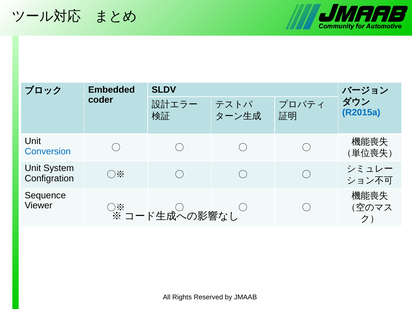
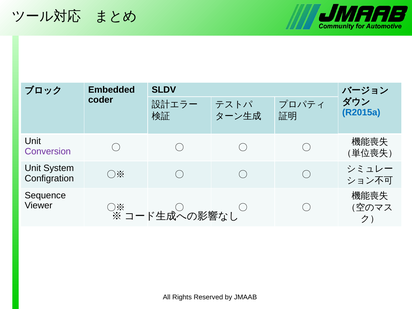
Conversion colour: blue -> purple
